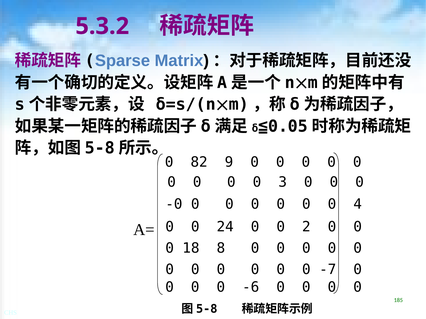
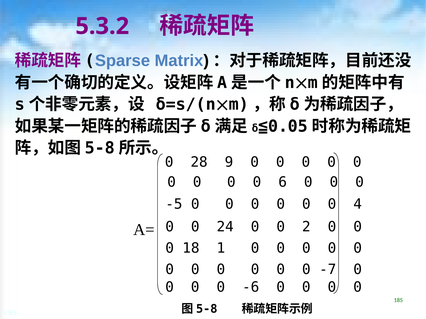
82: 82 -> 28
3: 3 -> 6
-0: -0 -> -5
8: 8 -> 1
